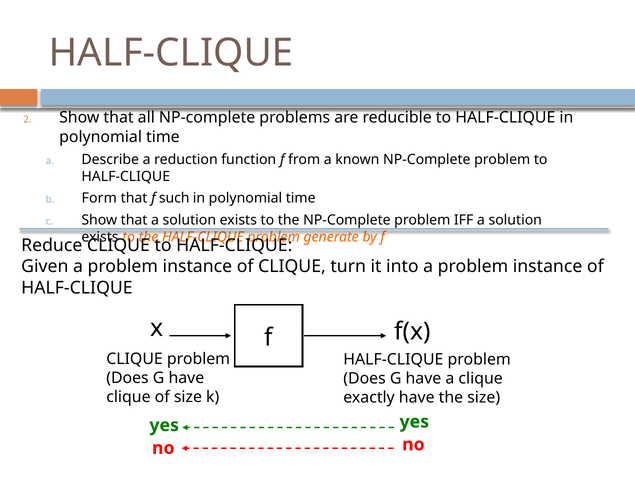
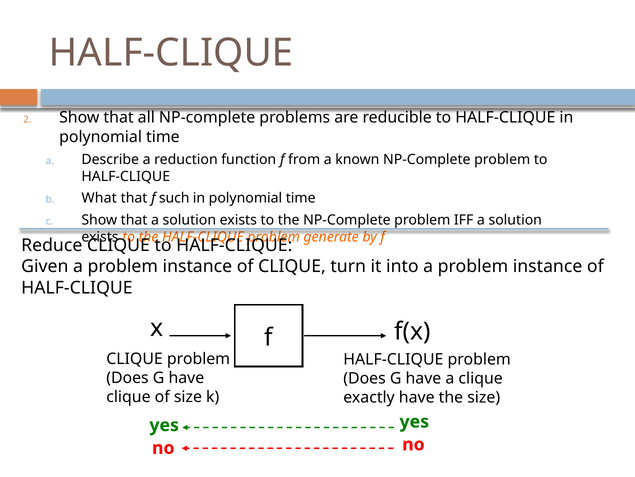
Form: Form -> What
